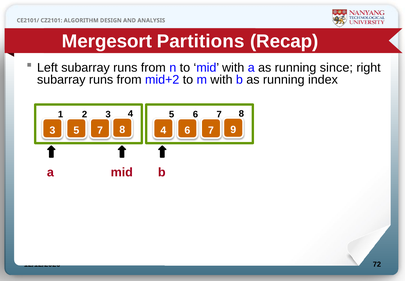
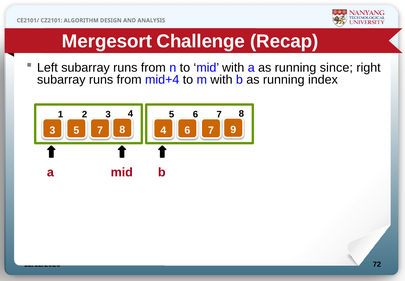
Partitions: Partitions -> Challenge
mid+2: mid+2 -> mid+4
